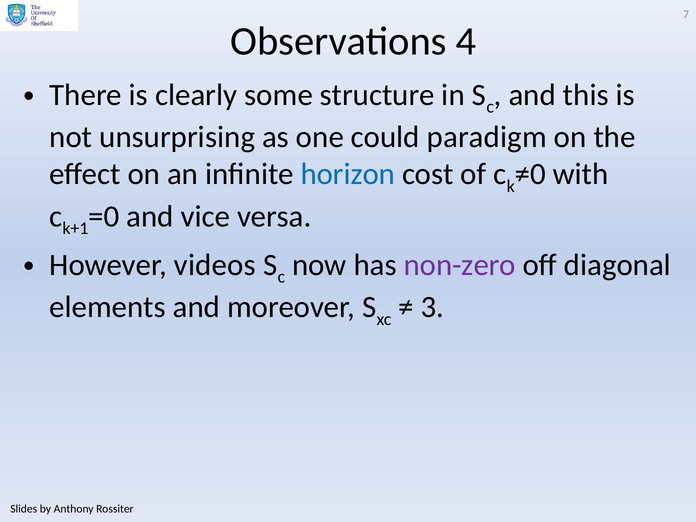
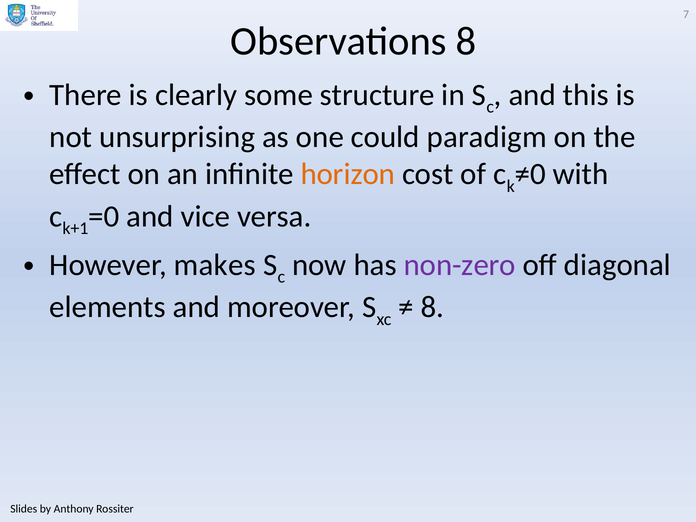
Observations 4: 4 -> 8
horizon colour: blue -> orange
videos: videos -> makes
3 at (432, 307): 3 -> 8
